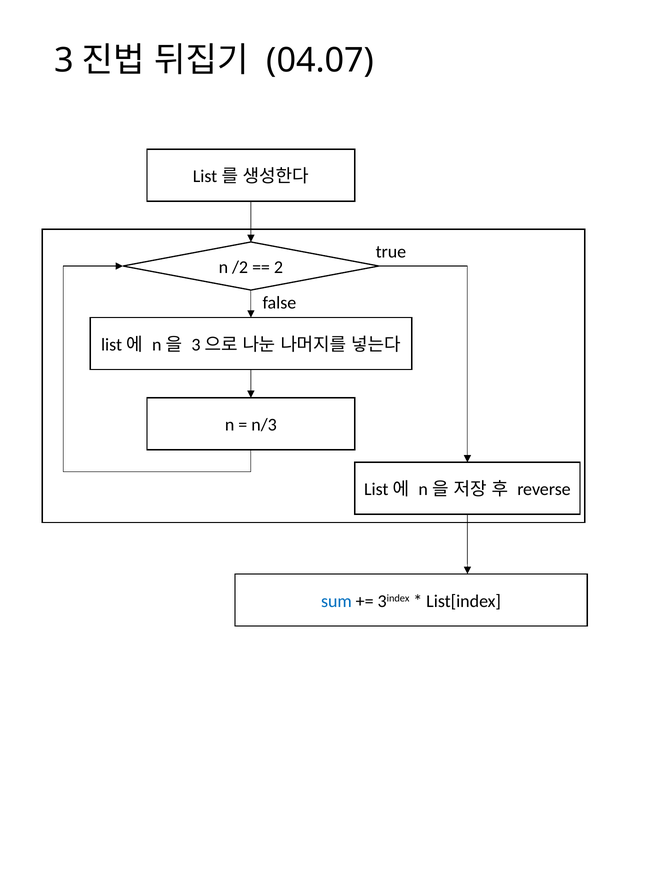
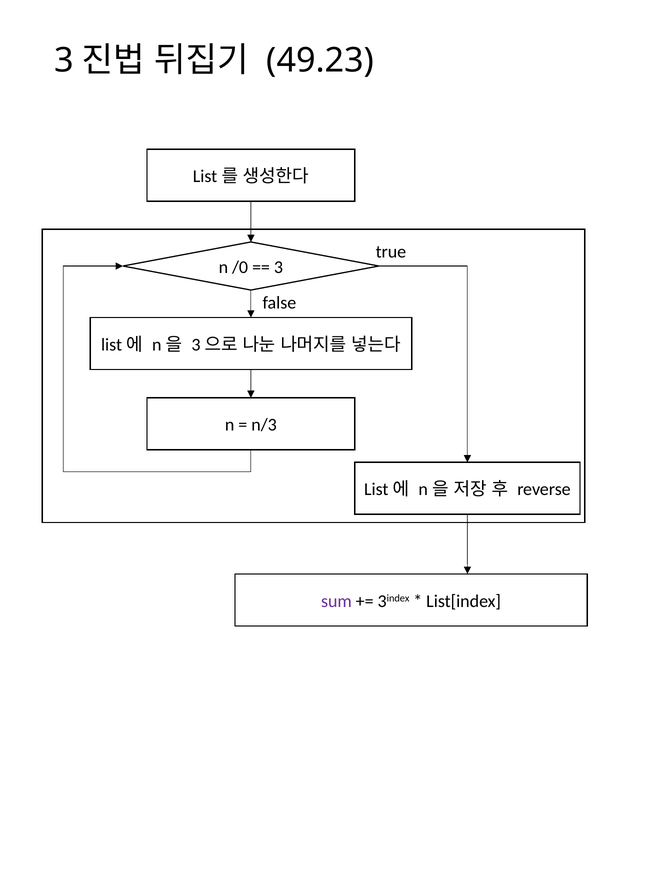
04.07: 04.07 -> 49.23
/2: /2 -> /0
2 at (279, 267): 2 -> 3
sum colour: blue -> purple
